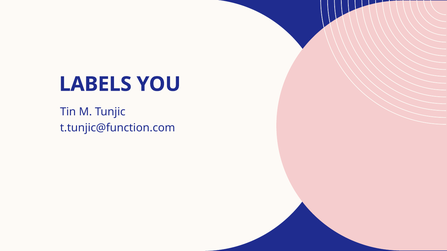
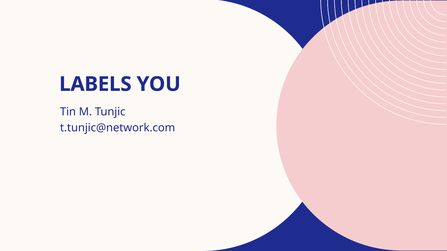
t.tunjic@function.com: t.tunjic@function.com -> t.tunjic@network.com
